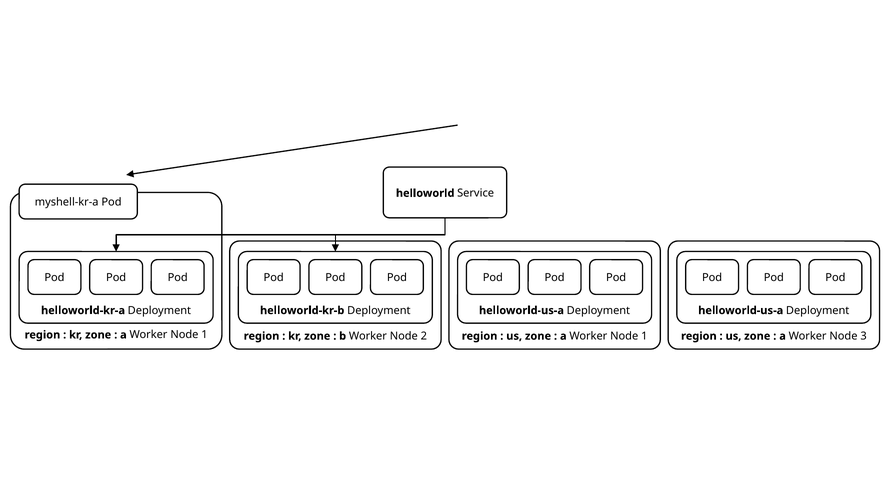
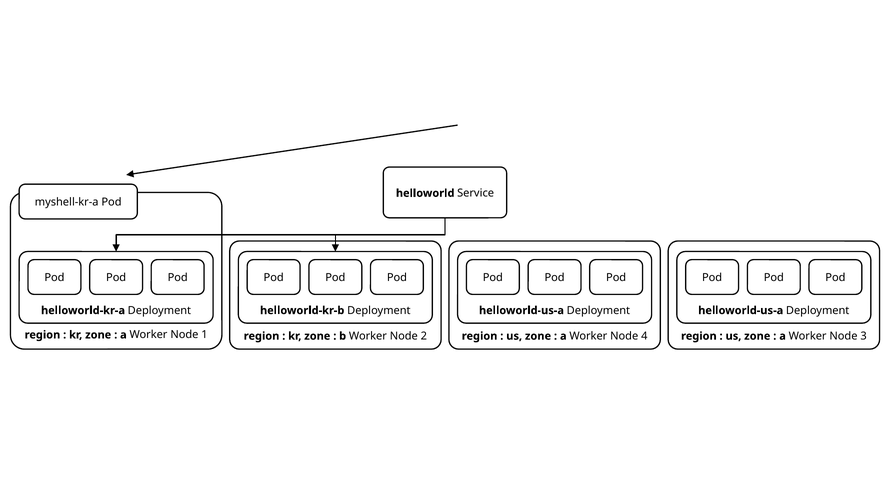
1 at (644, 337): 1 -> 4
